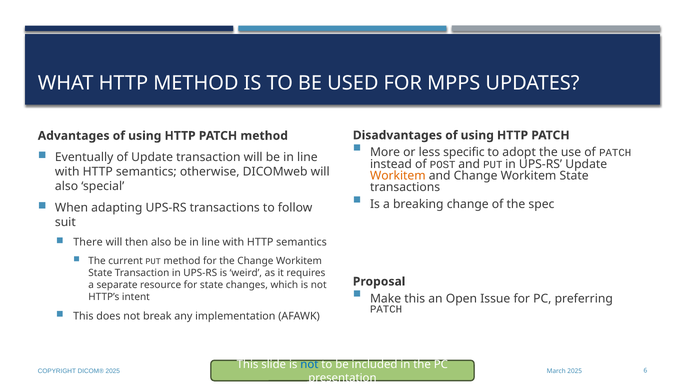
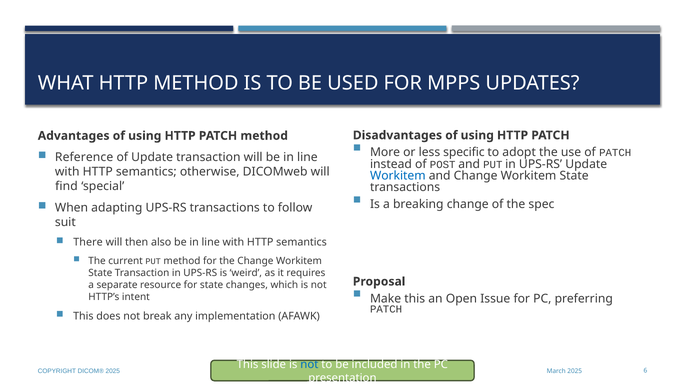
Eventually: Eventually -> Reference
Workitem at (398, 176) colour: orange -> blue
also at (67, 186): also -> find
